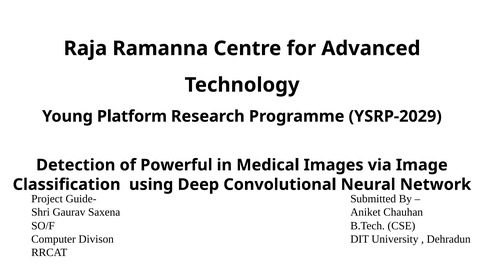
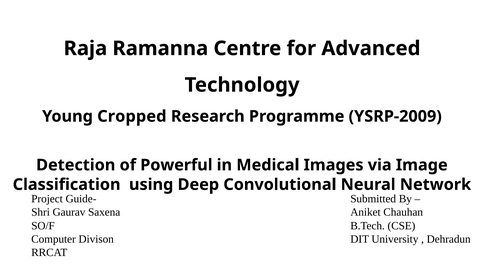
Platform: Platform -> Cropped
YSRP-2029: YSRP-2029 -> YSRP-2009
